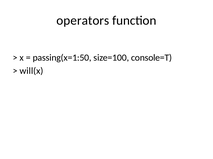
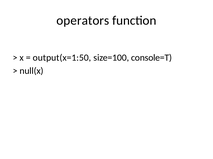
passing(x=1:50: passing(x=1:50 -> output(x=1:50
will(x: will(x -> null(x
